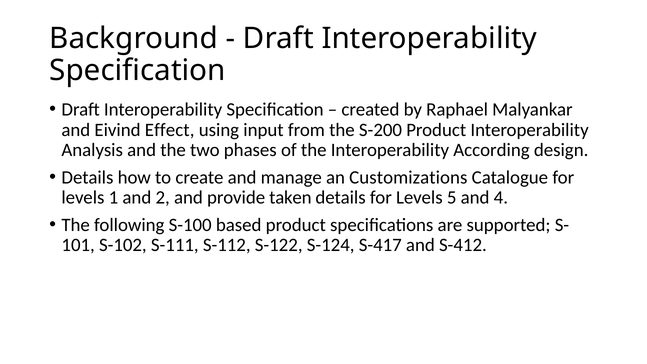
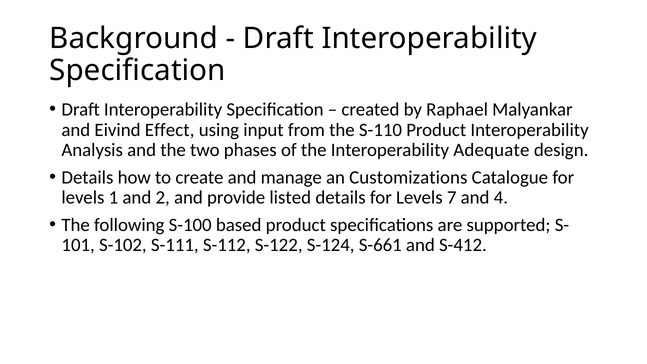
S-200: S-200 -> S-110
According: According -> Adequate
taken: taken -> listed
5: 5 -> 7
S-417: S-417 -> S-661
